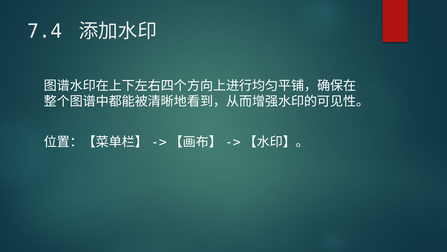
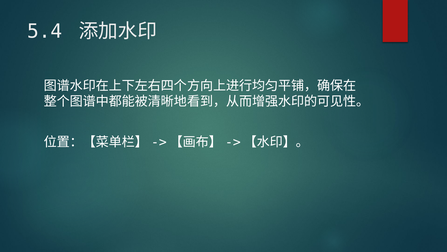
7.4: 7.4 -> 5.4
